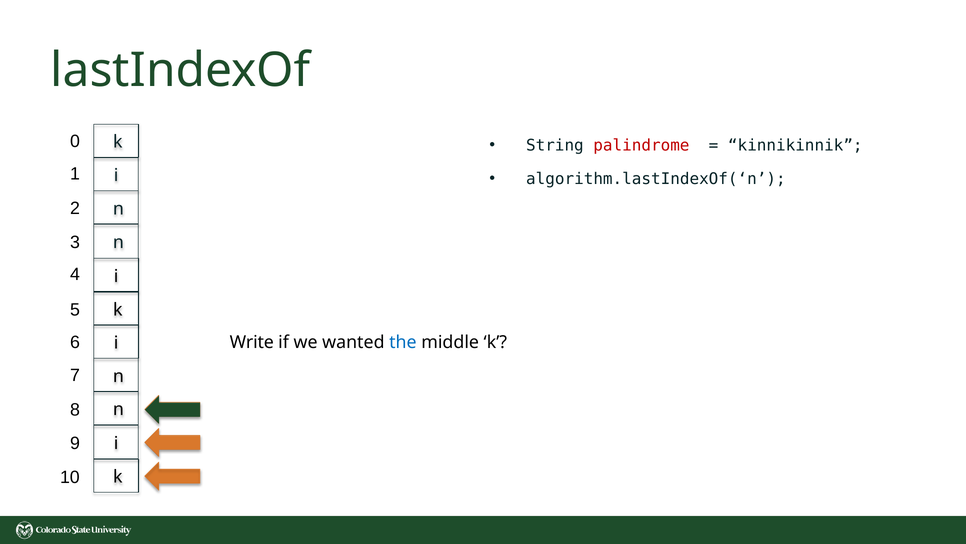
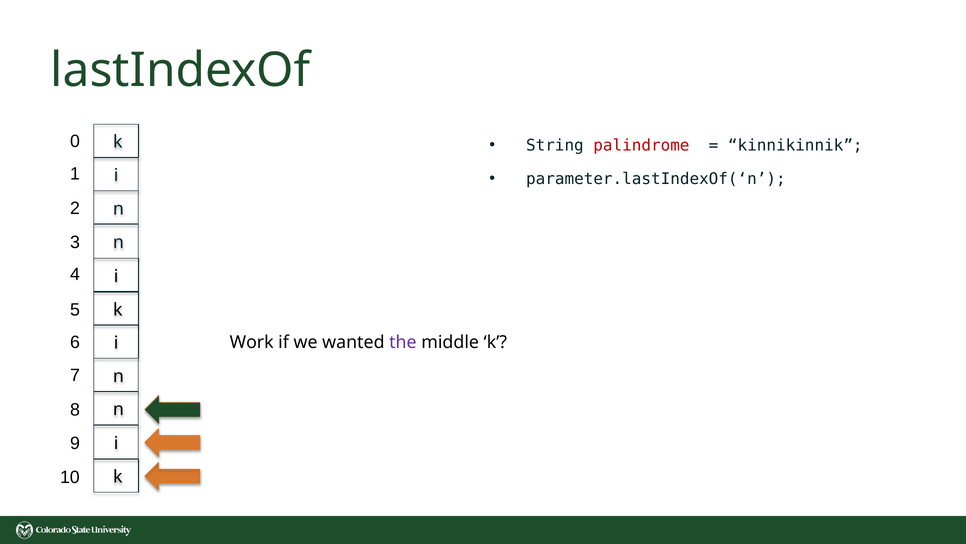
algorithm.lastIndexOf(‘n: algorithm.lastIndexOf(‘n -> parameter.lastIndexOf(‘n
Write: Write -> Work
the colour: blue -> purple
